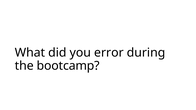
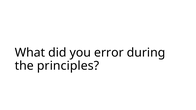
bootcamp: bootcamp -> principles
